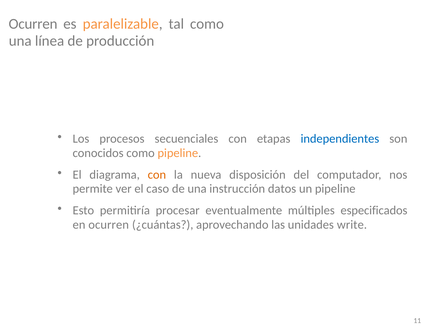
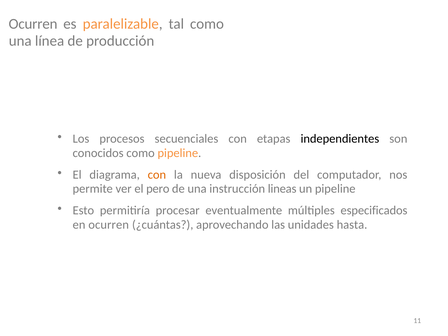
independientes colour: blue -> black
caso: caso -> pero
datos: datos -> lineas
write: write -> hasta
